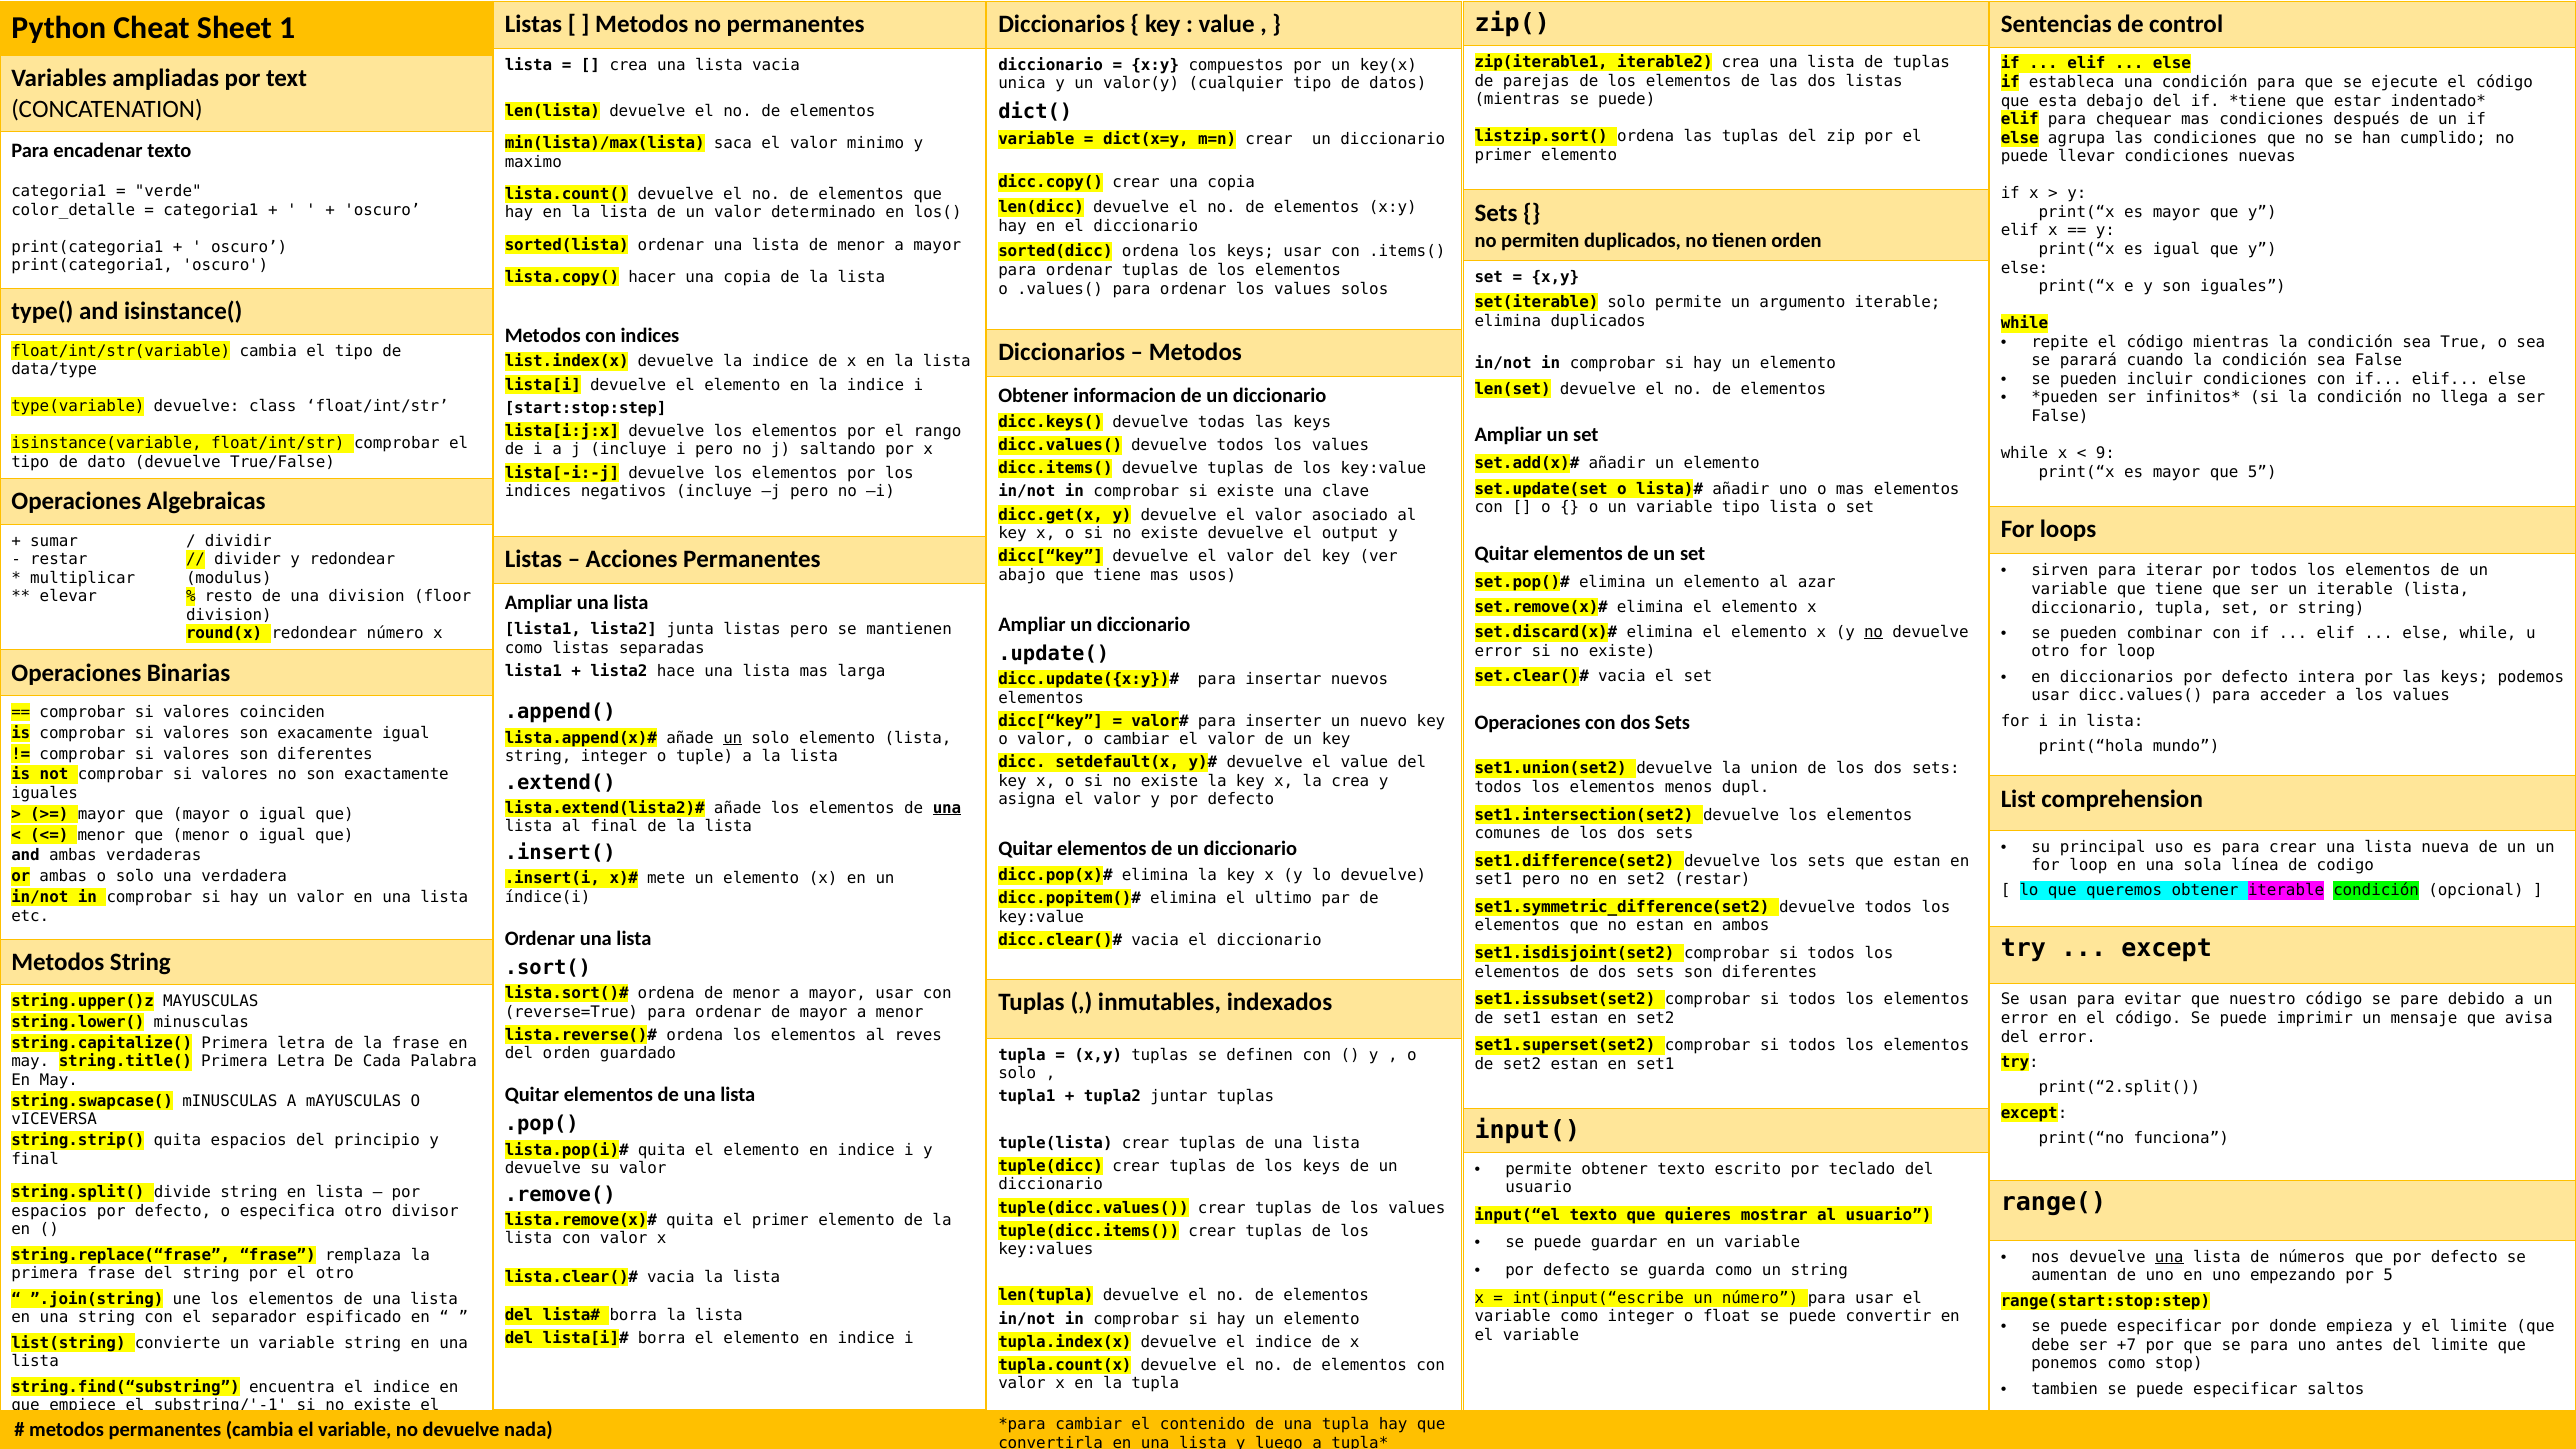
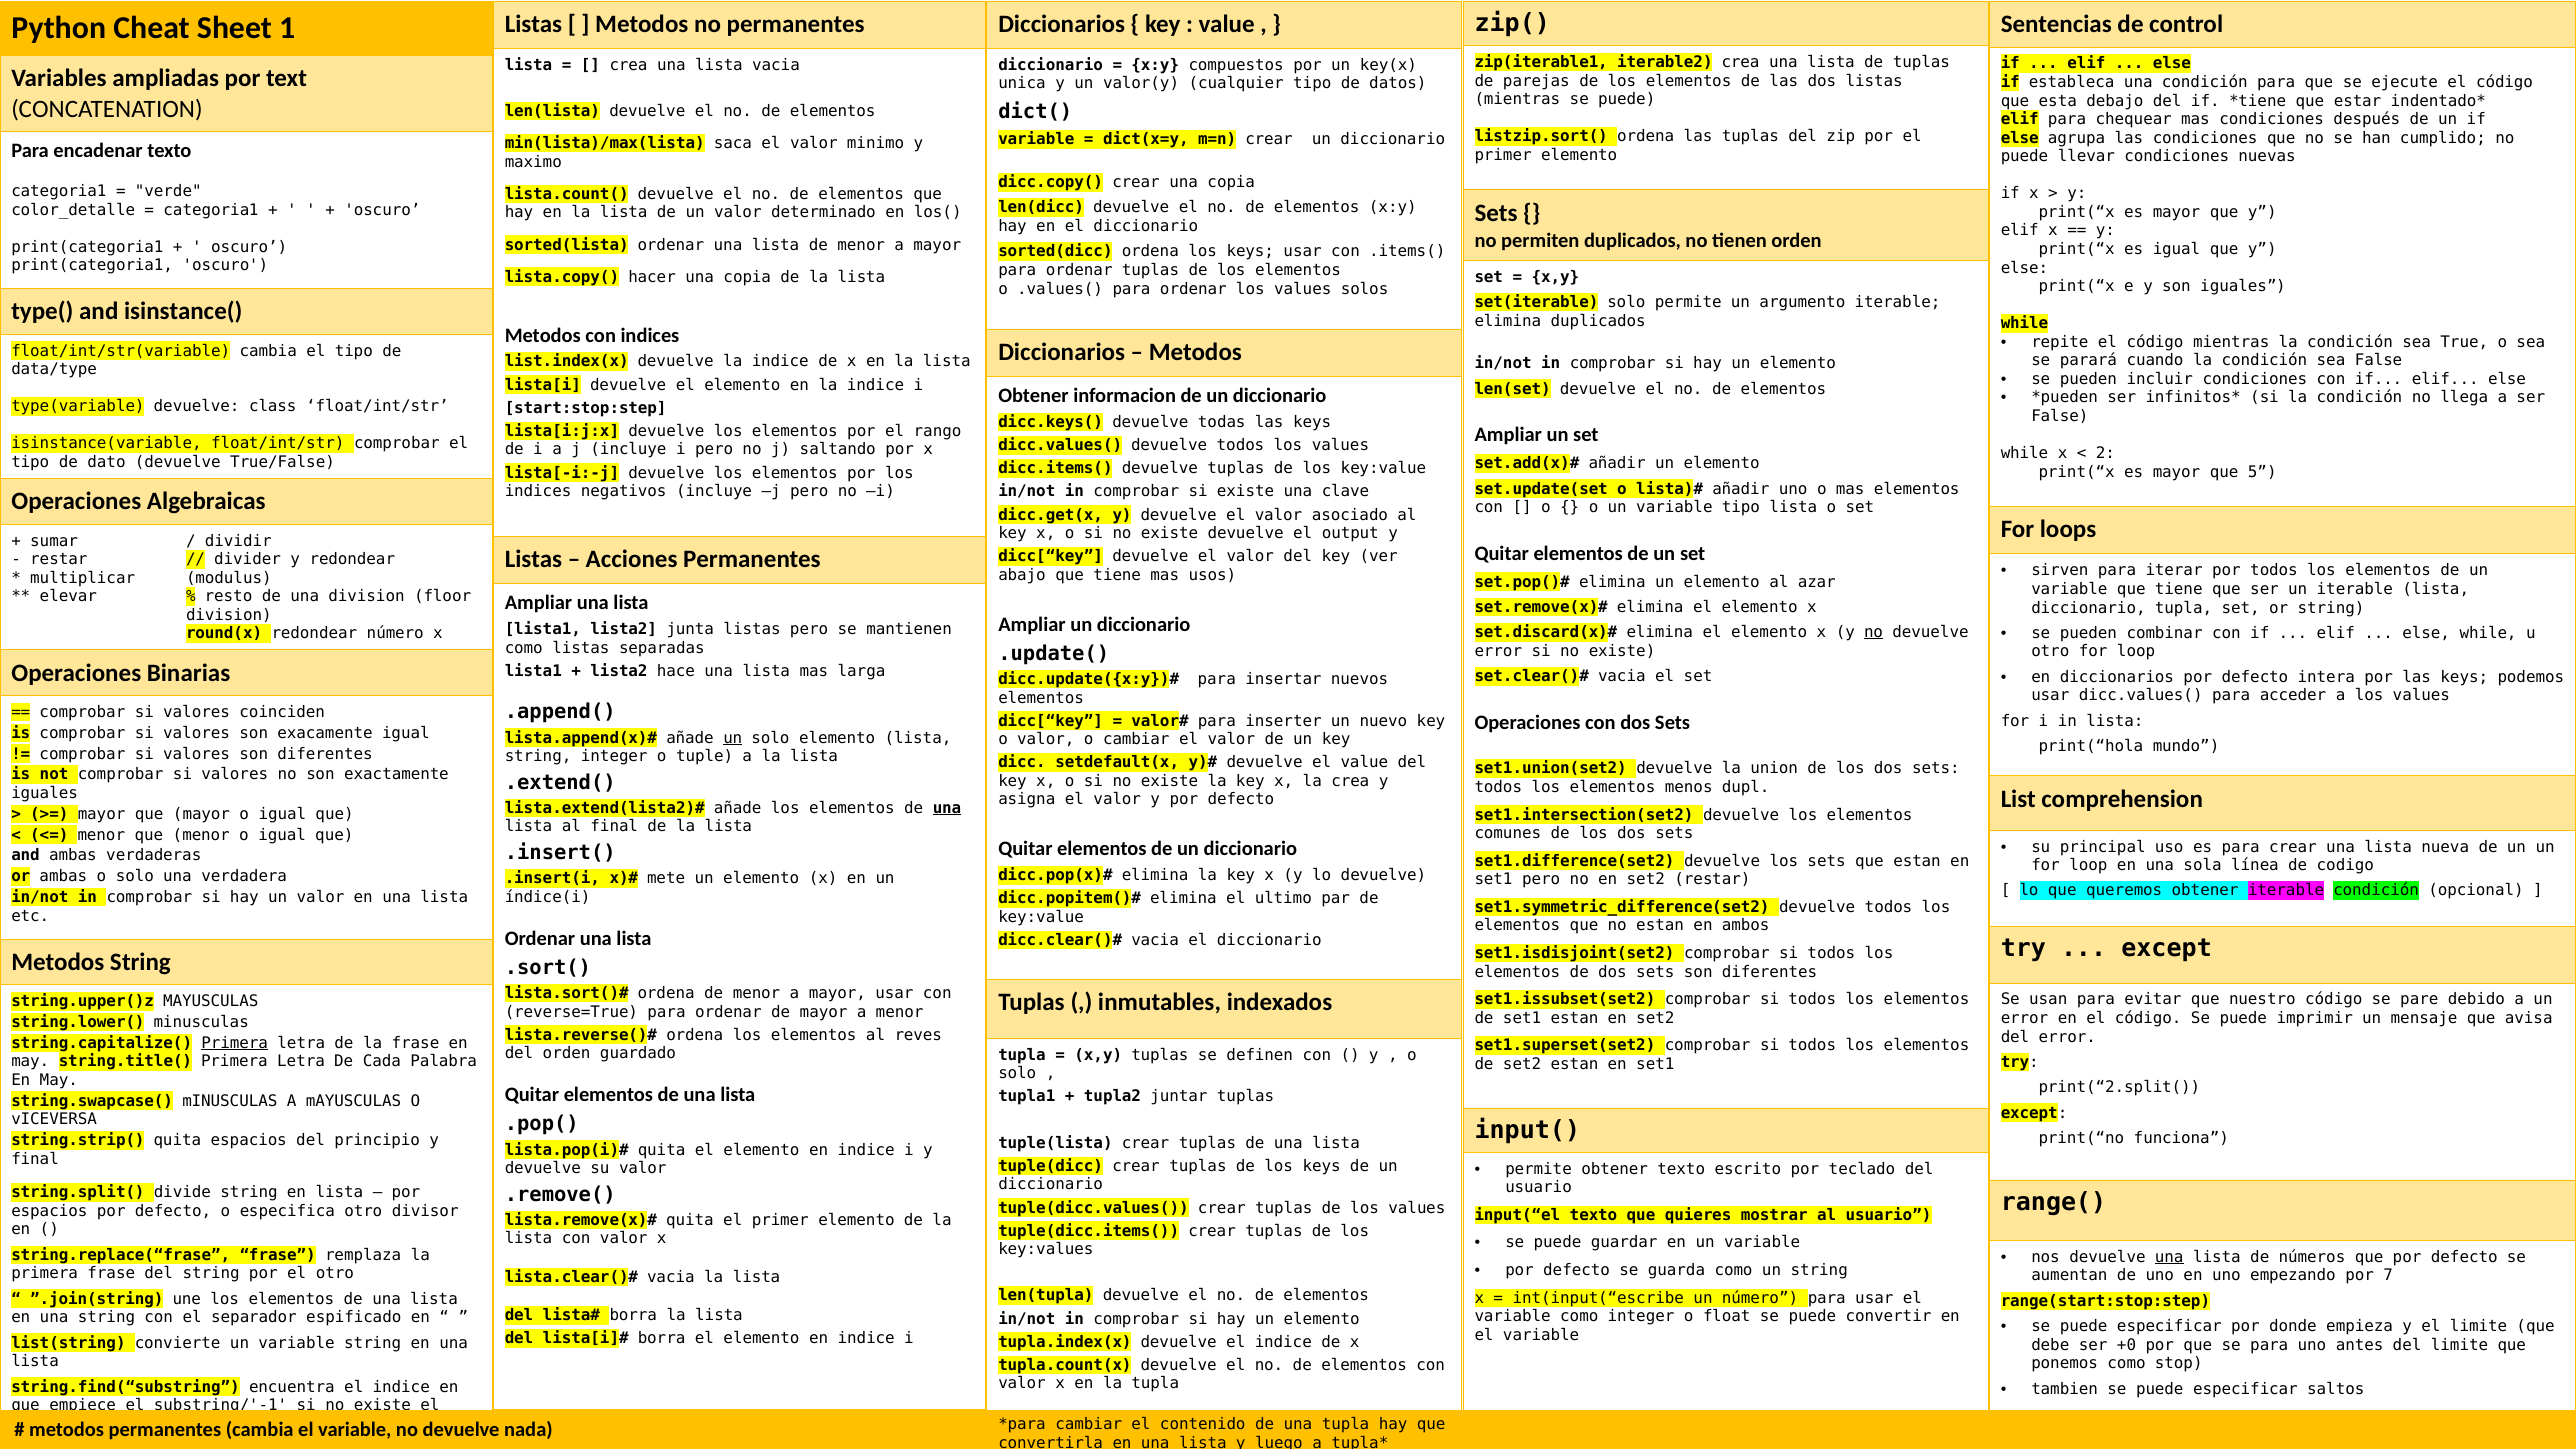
9: 9 -> 2
Primera at (235, 1043) underline: none -> present
por 5: 5 -> 7
+7: +7 -> +0
